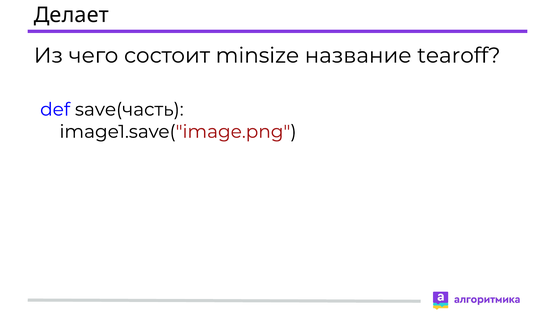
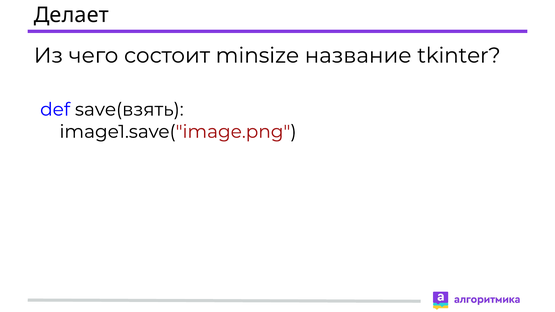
tearoff: tearoff -> tkinter
save(часть: save(часть -> save(взять
